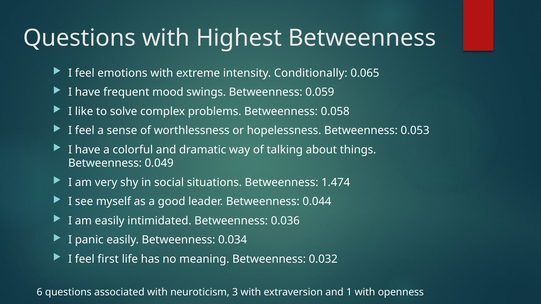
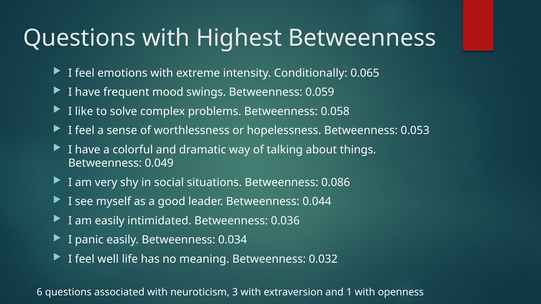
1.474: 1.474 -> 0.086
first: first -> well
